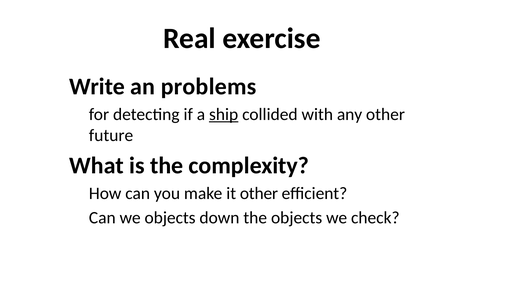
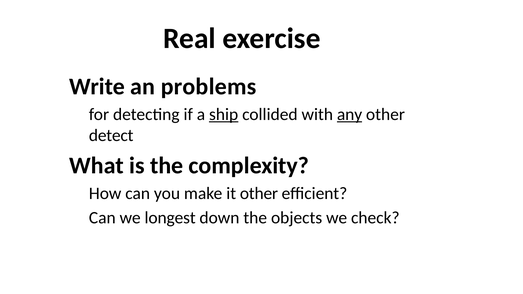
any underline: none -> present
future: future -> detect
we objects: objects -> longest
